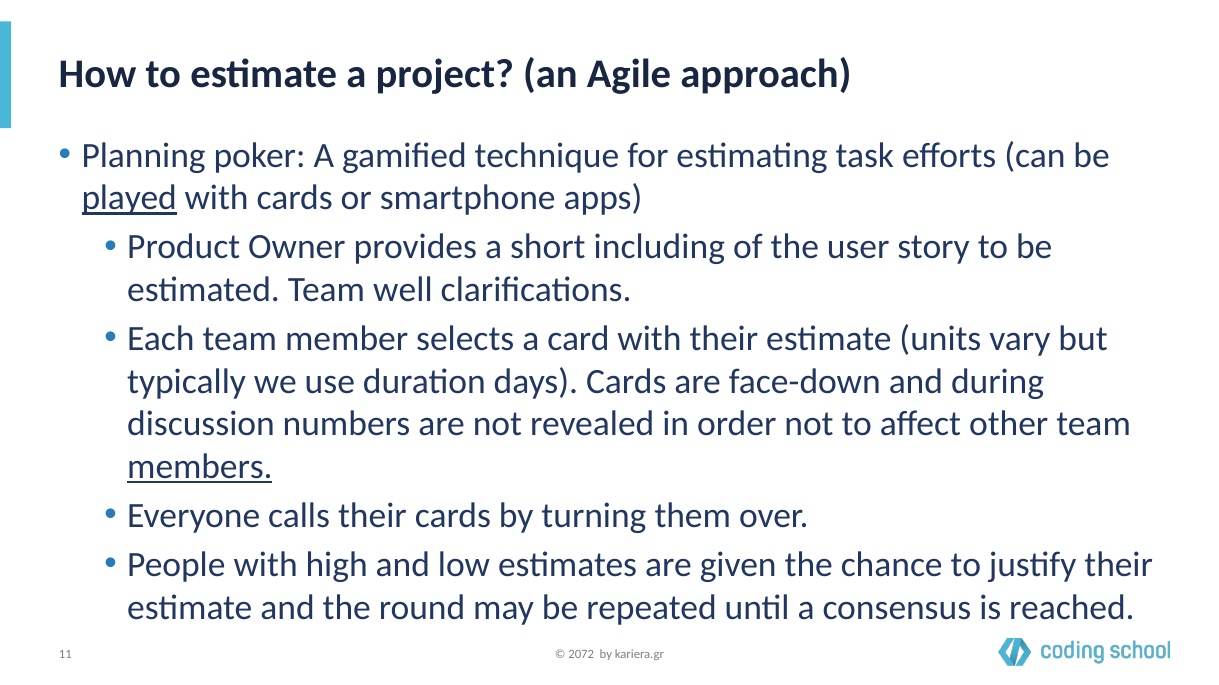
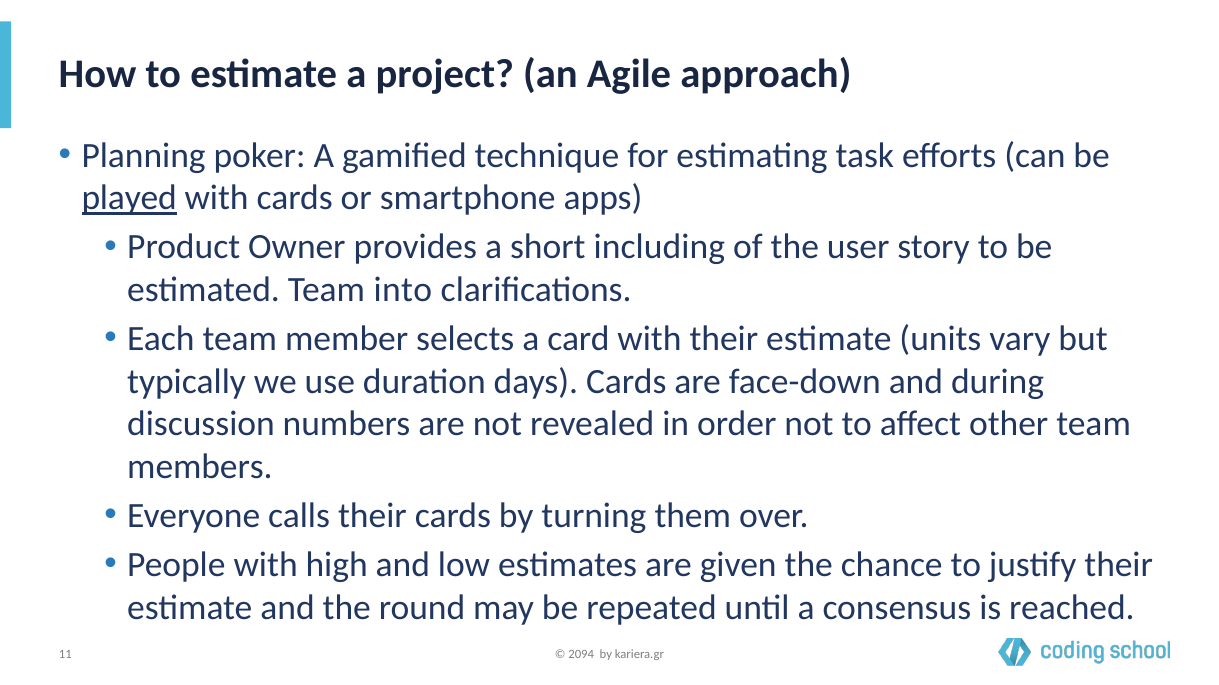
well: well -> into
members underline: present -> none
2072: 2072 -> 2094
